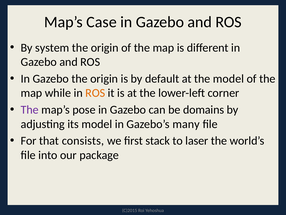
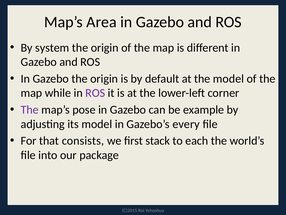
Case: Case -> Area
ROS at (95, 93) colour: orange -> purple
domains: domains -> example
many: many -> every
laser: laser -> each
